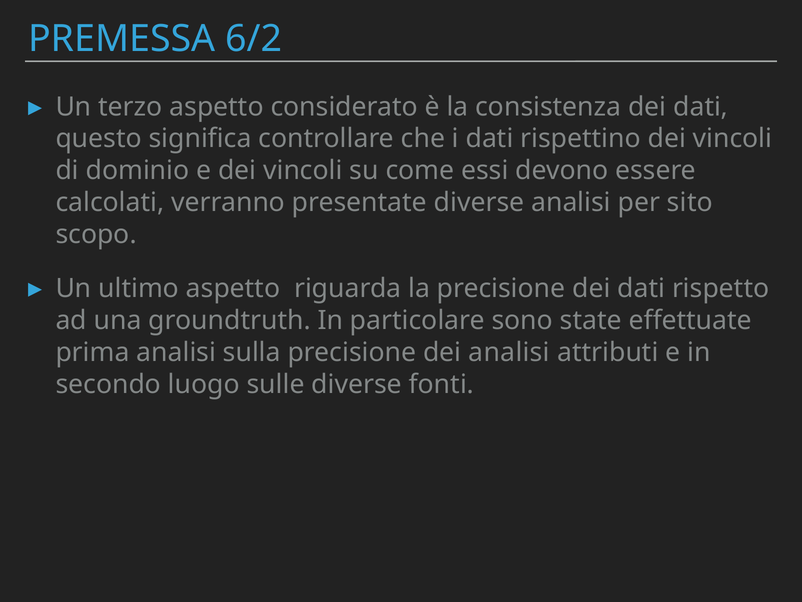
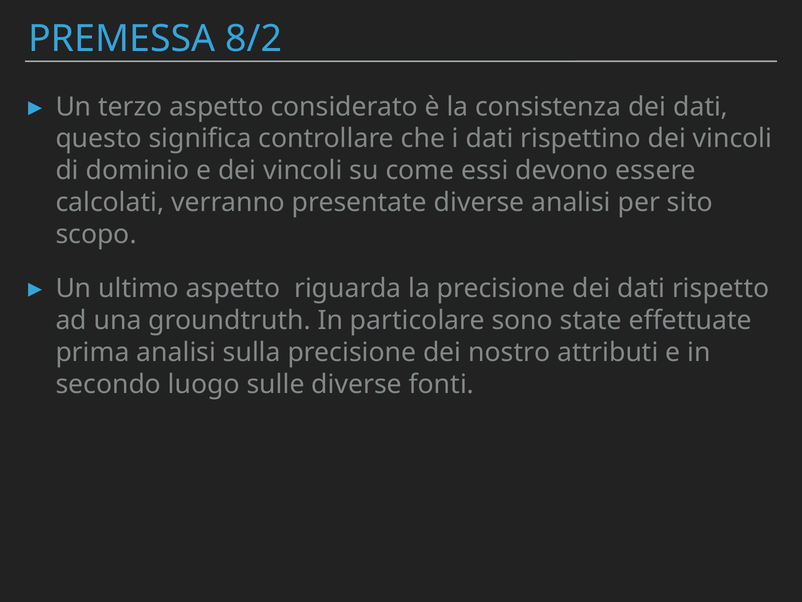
6/2: 6/2 -> 8/2
dei analisi: analisi -> nostro
